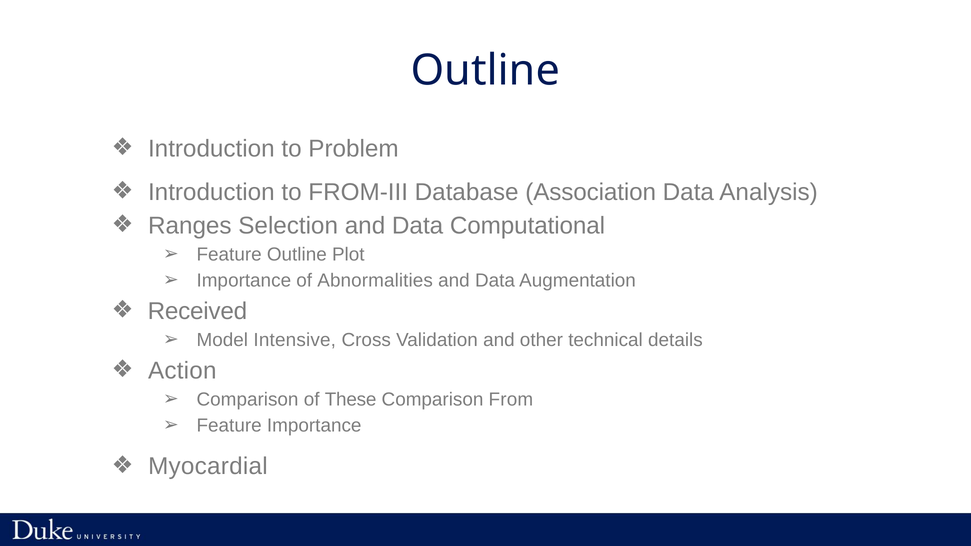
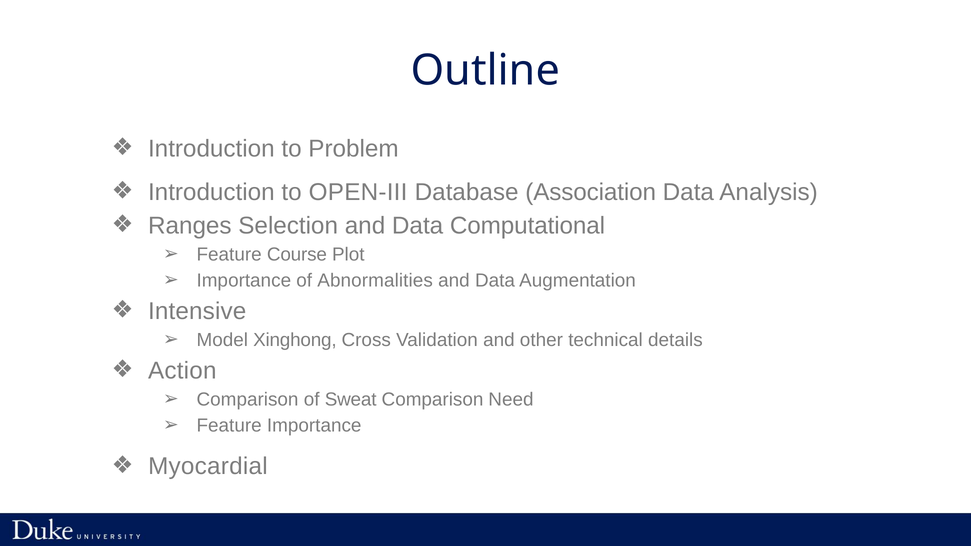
FROM-III: FROM-III -> OPEN-III
Feature Outline: Outline -> Course
Received: Received -> Intensive
Intensive: Intensive -> Xinghong
These: These -> Sweat
From: From -> Need
